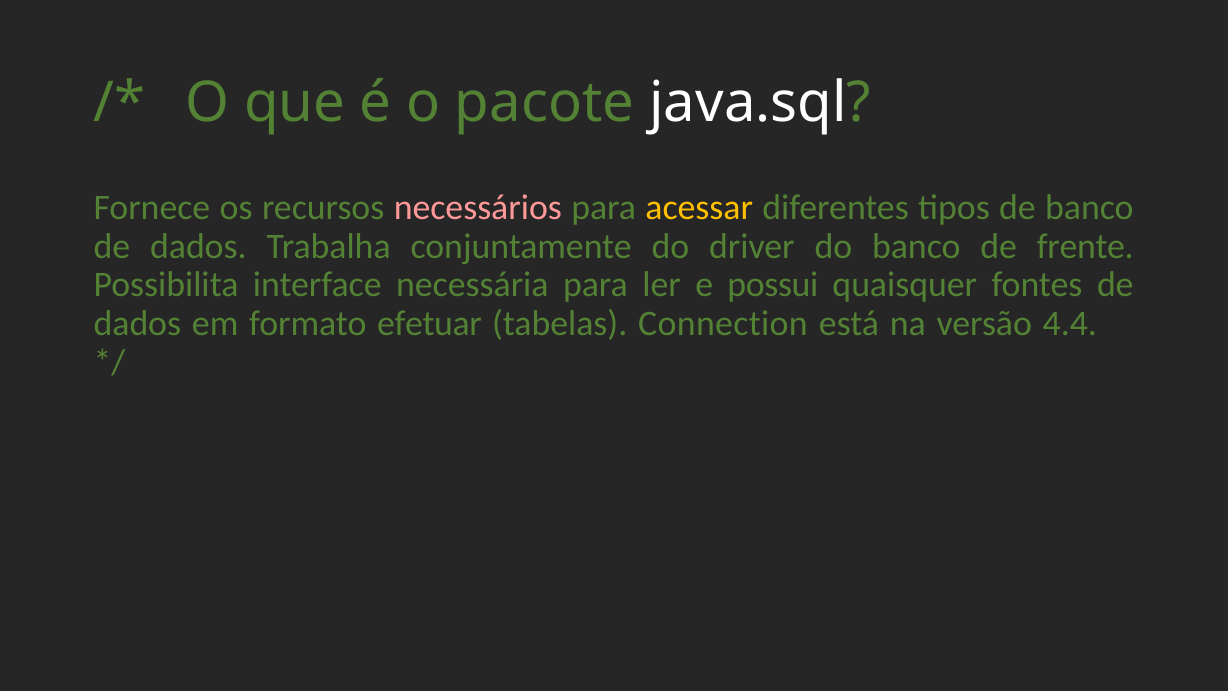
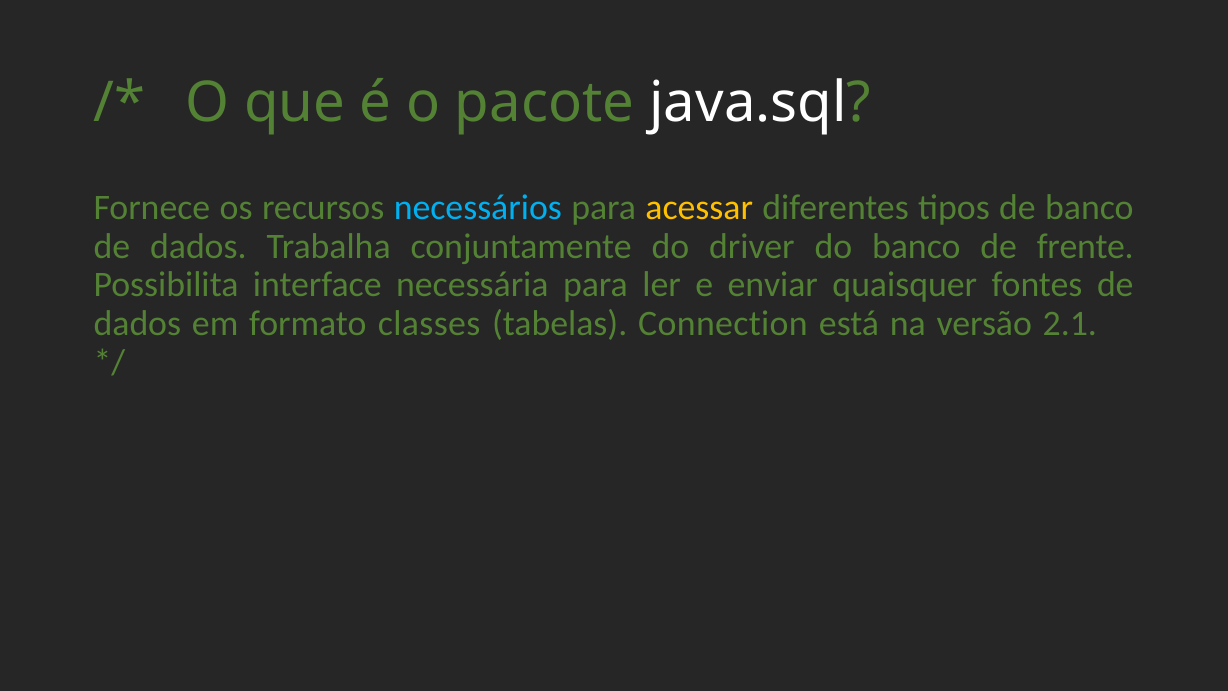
necessários colour: pink -> light blue
possui: possui -> enviar
efetuar: efetuar -> classes
4.4: 4.4 -> 2.1
